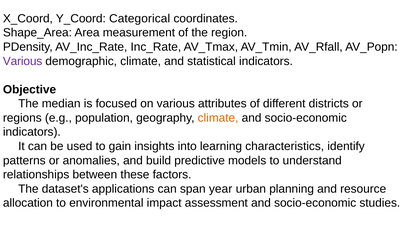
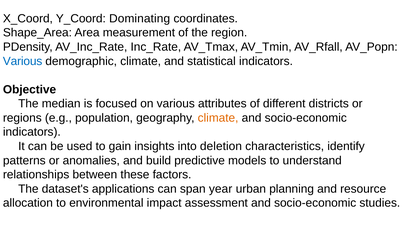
Categorical: Categorical -> Dominating
Various at (23, 61) colour: purple -> blue
learning: learning -> deletion
